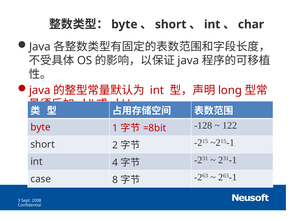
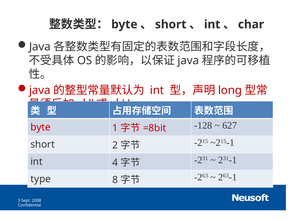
122: 122 -> 627
case: case -> type
